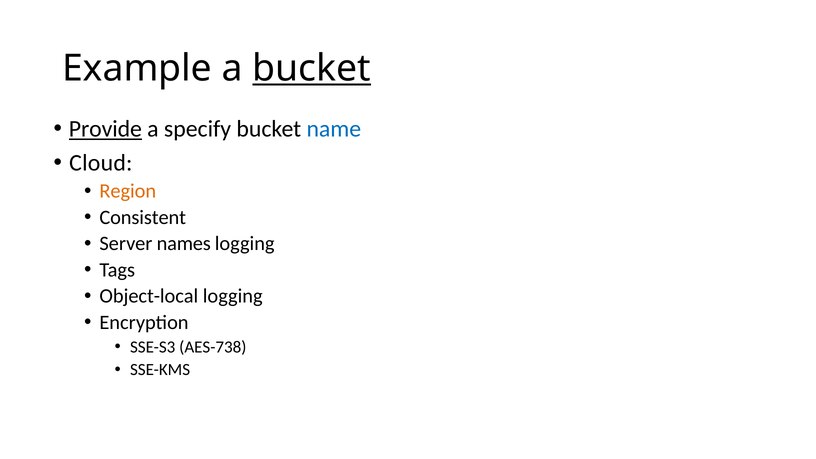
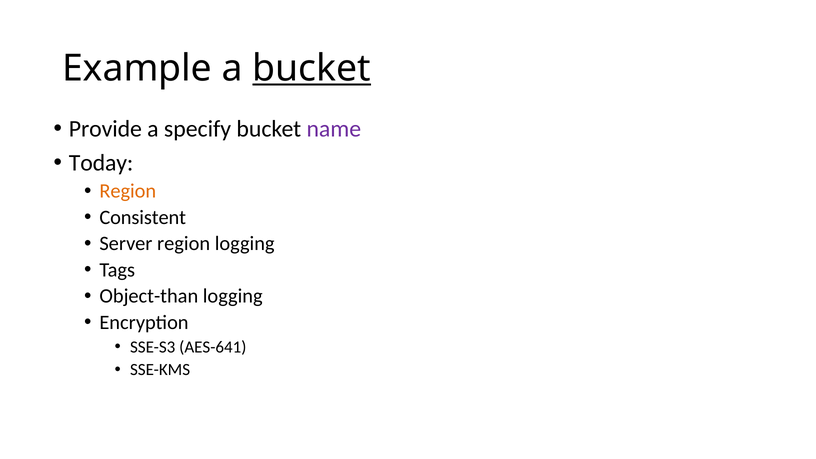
Provide underline: present -> none
name colour: blue -> purple
Cloud: Cloud -> Today
Server names: names -> region
Object-local: Object-local -> Object-than
AES-738: AES-738 -> AES-641
